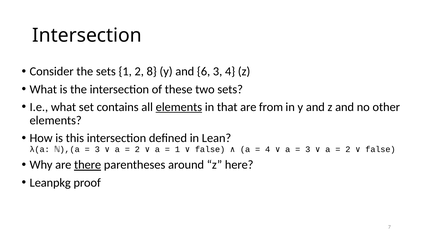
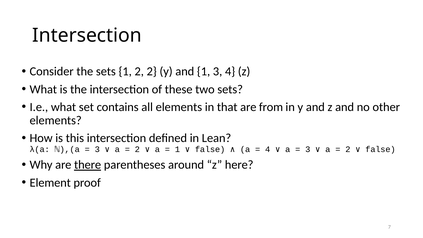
2 8: 8 -> 2
and 6: 6 -> 1
elements at (179, 107) underline: present -> none
Leanpkg: Leanpkg -> Element
